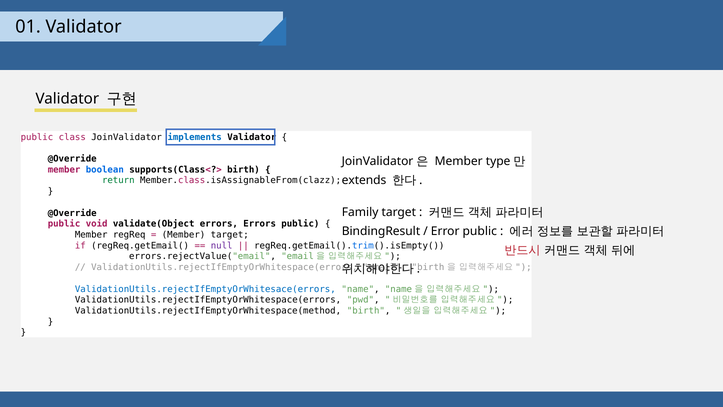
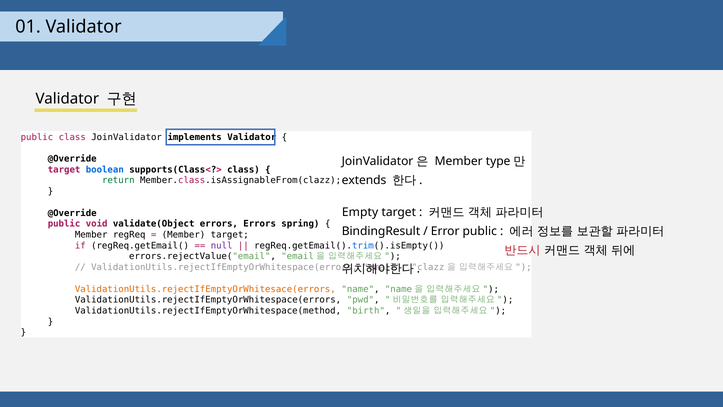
implements colour: blue -> black
member at (64, 170): member -> target
supports(Class<?> birth: birth -> class
Family: Family -> Empty
Errors public: public -> spring
birth at (428, 267): birth -> clazz
ValidationUtils.rejectIfEmptyOrWhitesace(errors colour: blue -> orange
